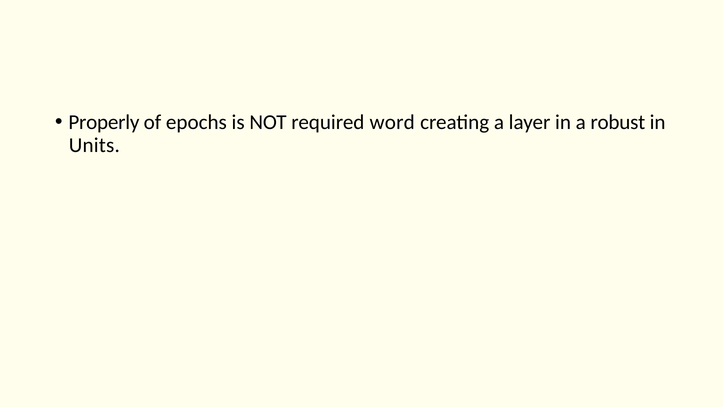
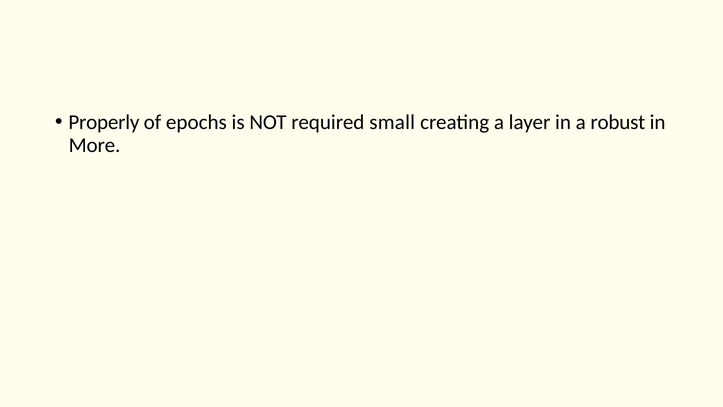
word: word -> small
Units: Units -> More
